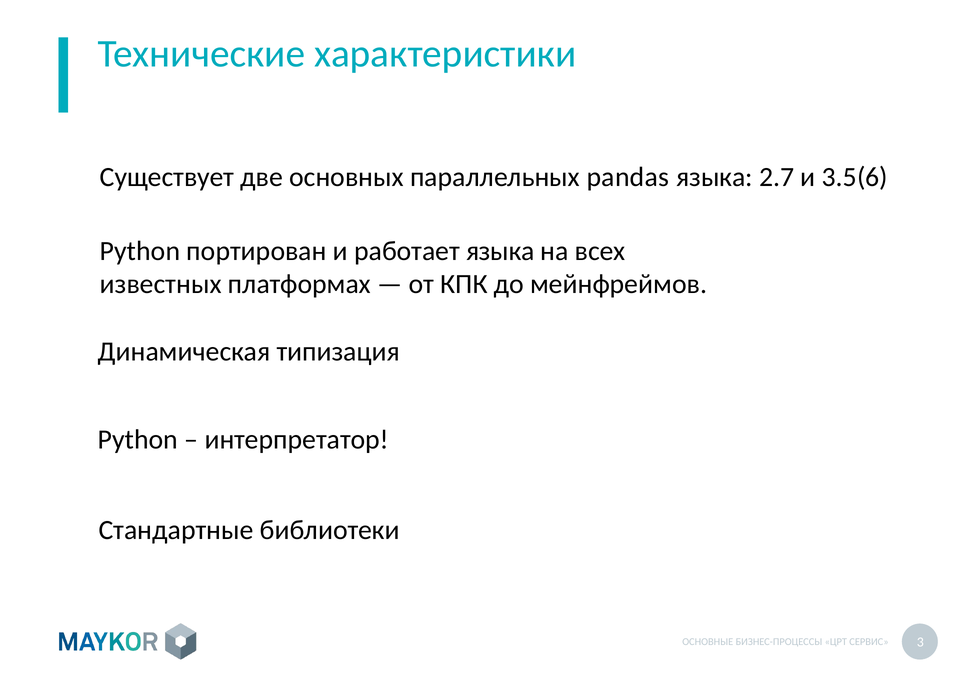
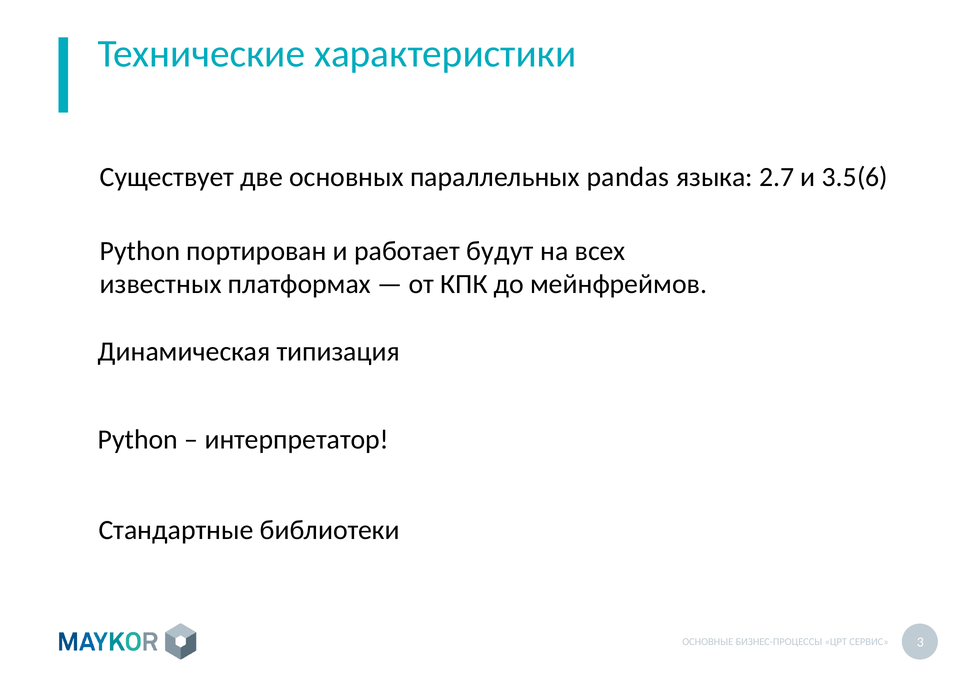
работает языка: языка -> будут
